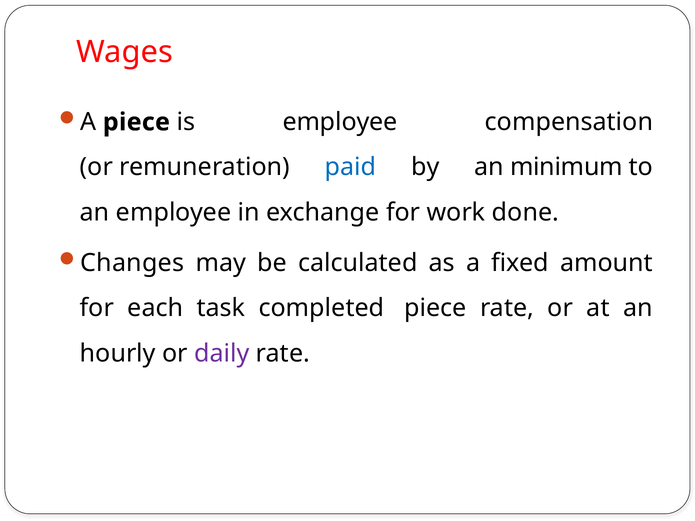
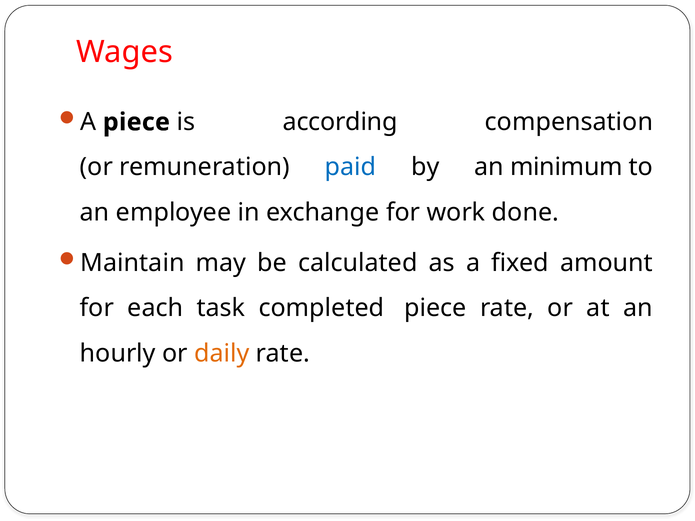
is employee: employee -> according
Changes: Changes -> Maintain
daily colour: purple -> orange
